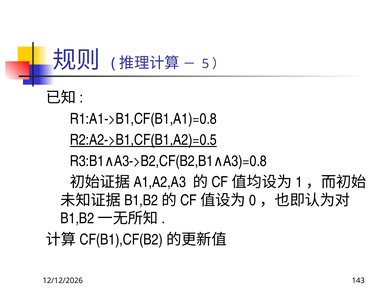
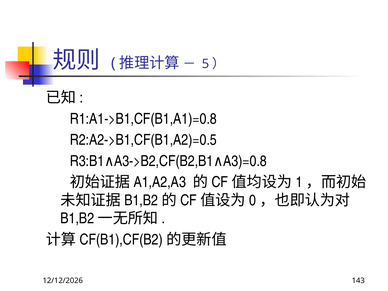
R2:A2->B1,CF(B1,A2)=0.5 underline: present -> none
